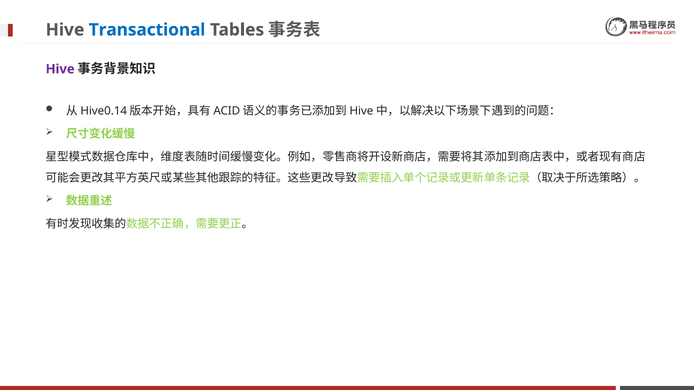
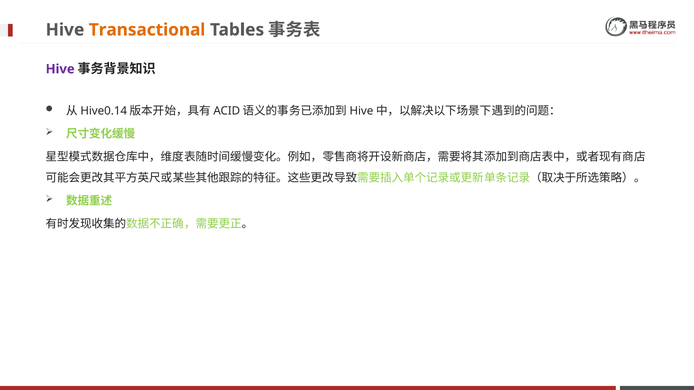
Transactional colour: blue -> orange
